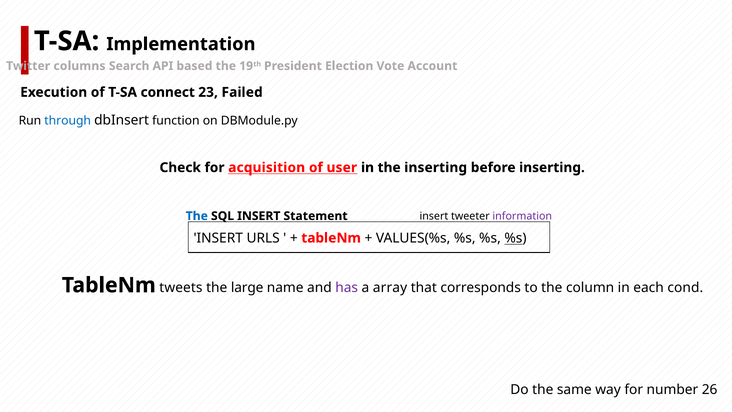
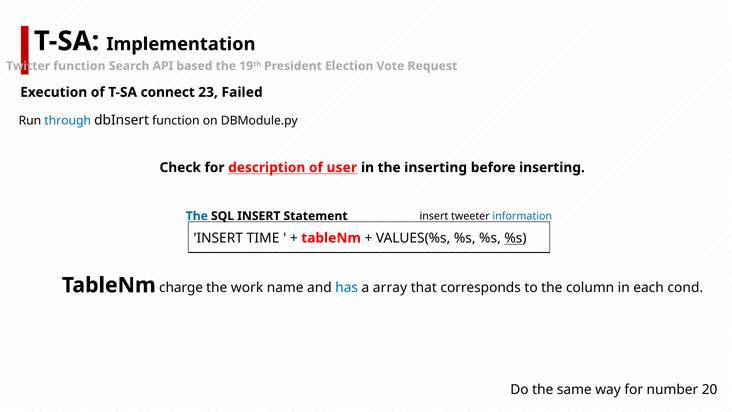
Twitter columns: columns -> function
Account: Account -> Request
acquisition: acquisition -> description
information colour: purple -> blue
URLS: URLS -> TIME
tweets: tweets -> charge
large: large -> work
has colour: purple -> blue
26: 26 -> 20
